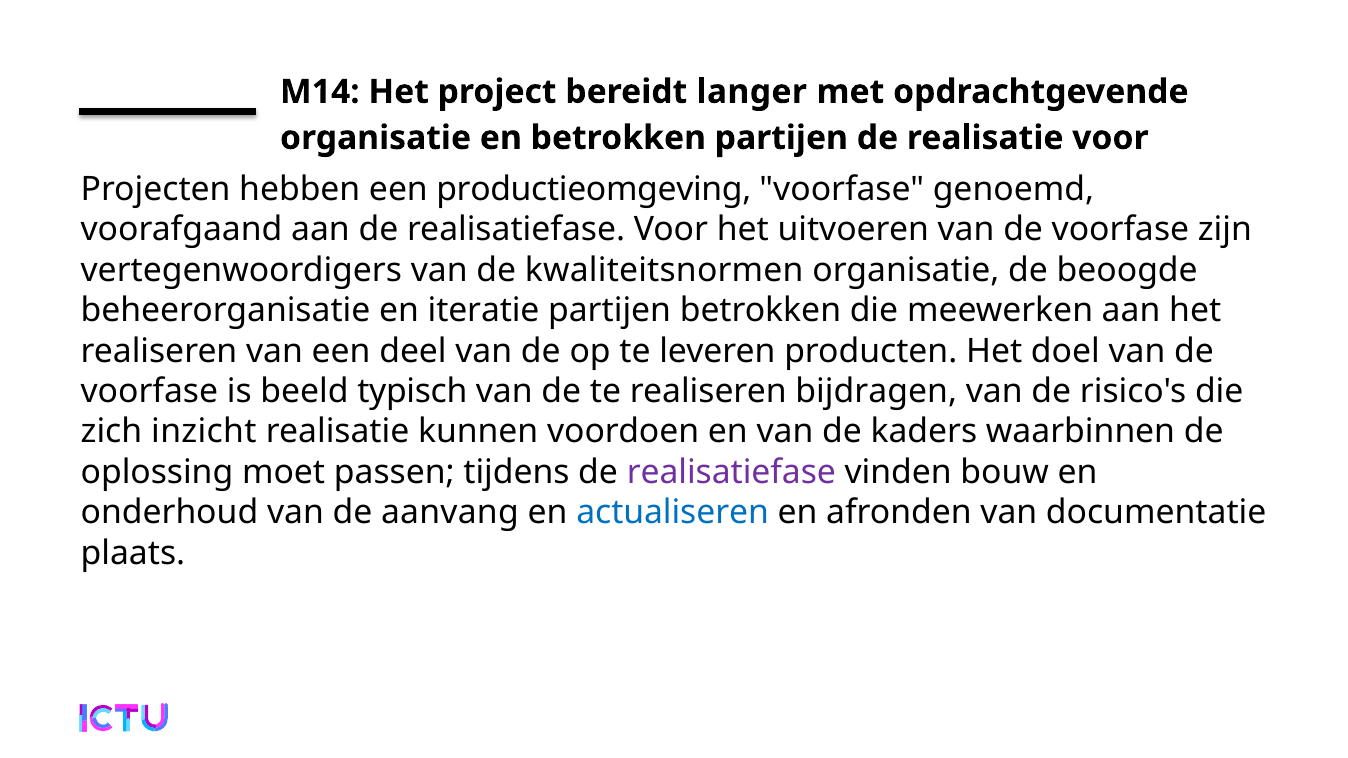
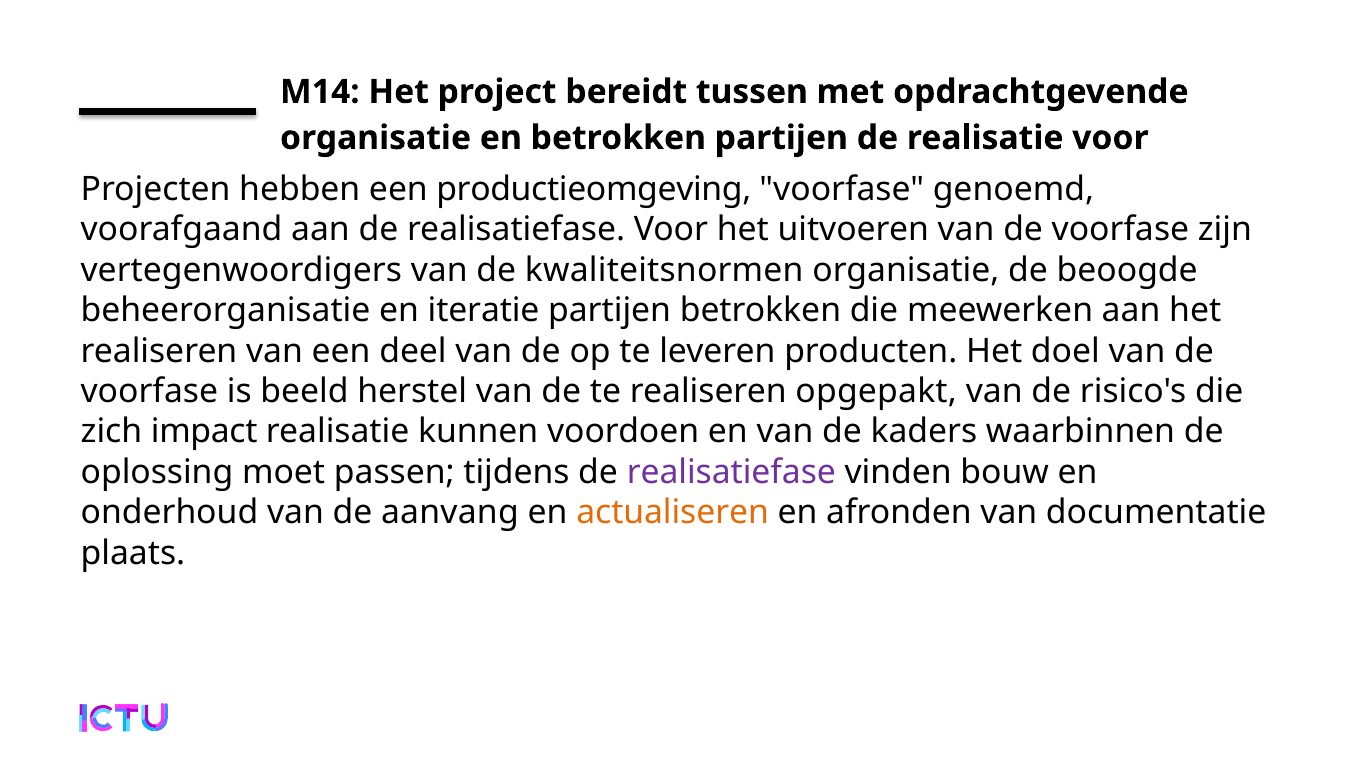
langer: langer -> tussen
typisch: typisch -> herstel
bijdragen: bijdragen -> opgepakt
inzicht: inzicht -> impact
actualiseren colour: blue -> orange
